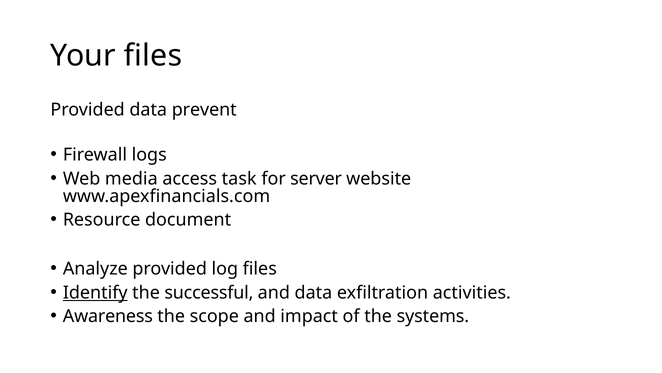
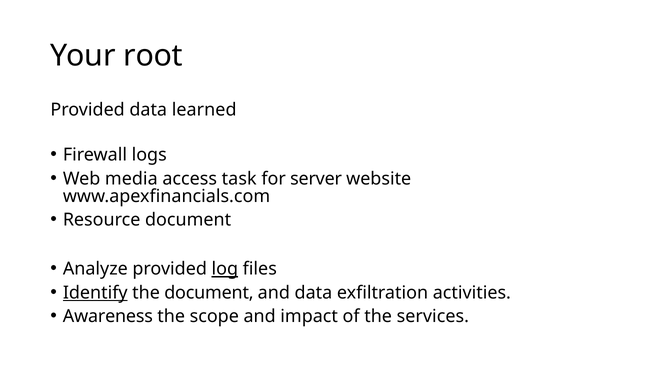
Your files: files -> root
prevent: prevent -> learned
log underline: none -> present
the successful: successful -> document
systems: systems -> services
